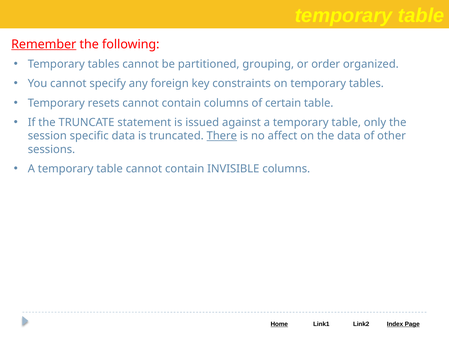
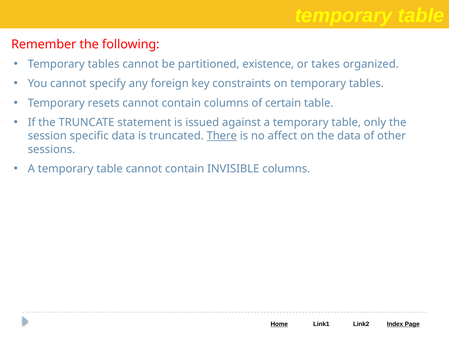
Remember underline: present -> none
grouping: grouping -> existence
order: order -> takes
